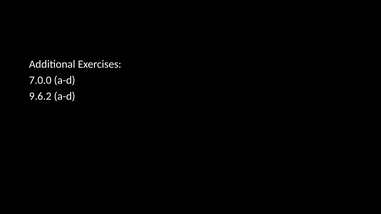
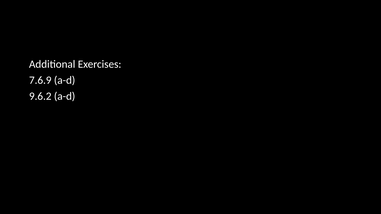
7.0.0: 7.0.0 -> 7.6.9
